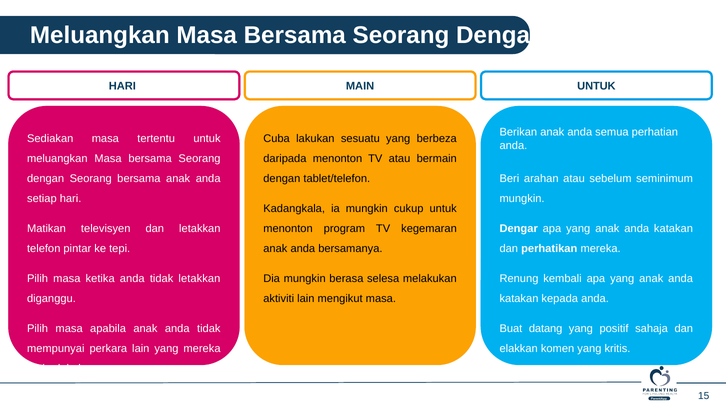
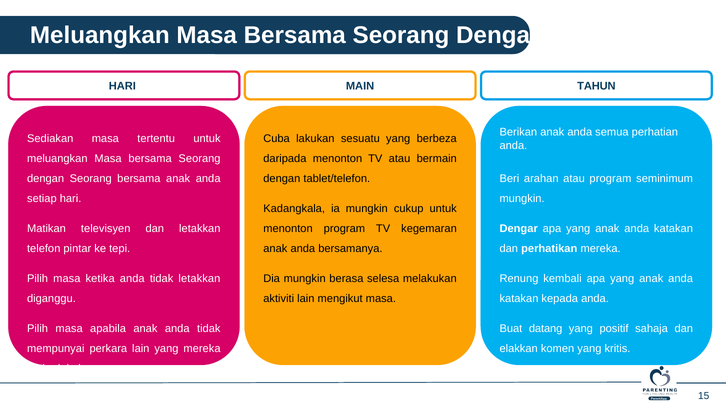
UNTUK at (596, 86): UNTUK -> TAHUN
atau sebelum: sebelum -> program
